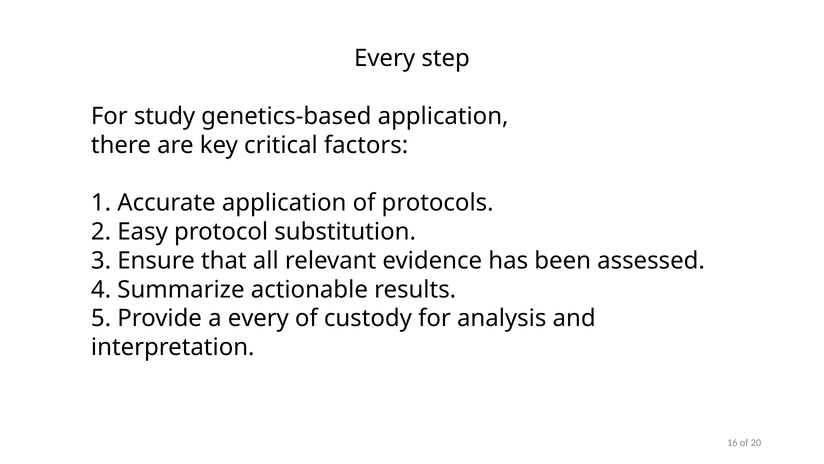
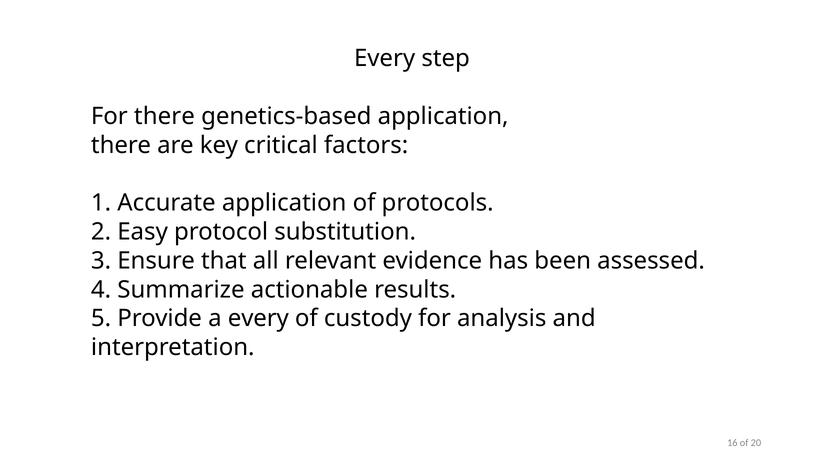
For study: study -> there
